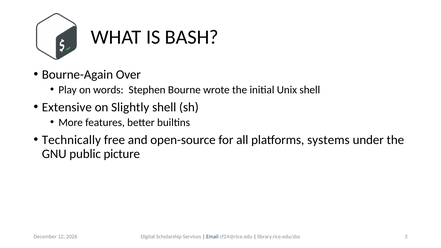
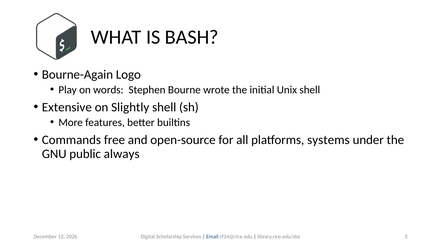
Over: Over -> Logo
Technically: Technically -> Commands
picture: picture -> always
